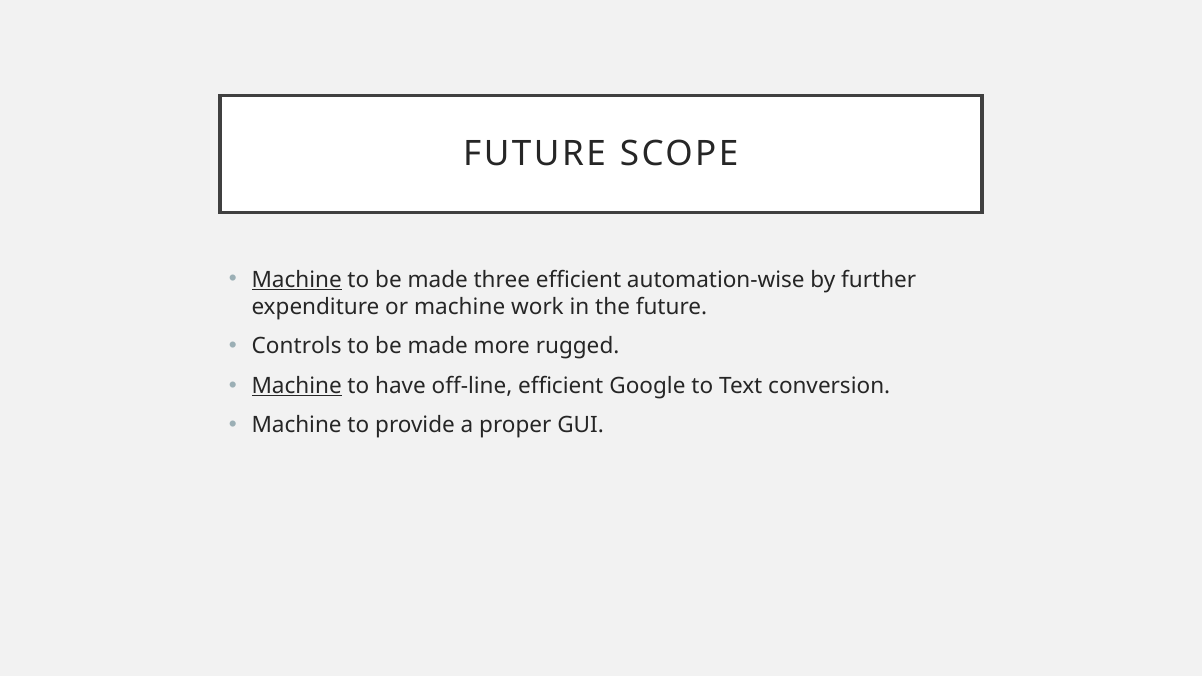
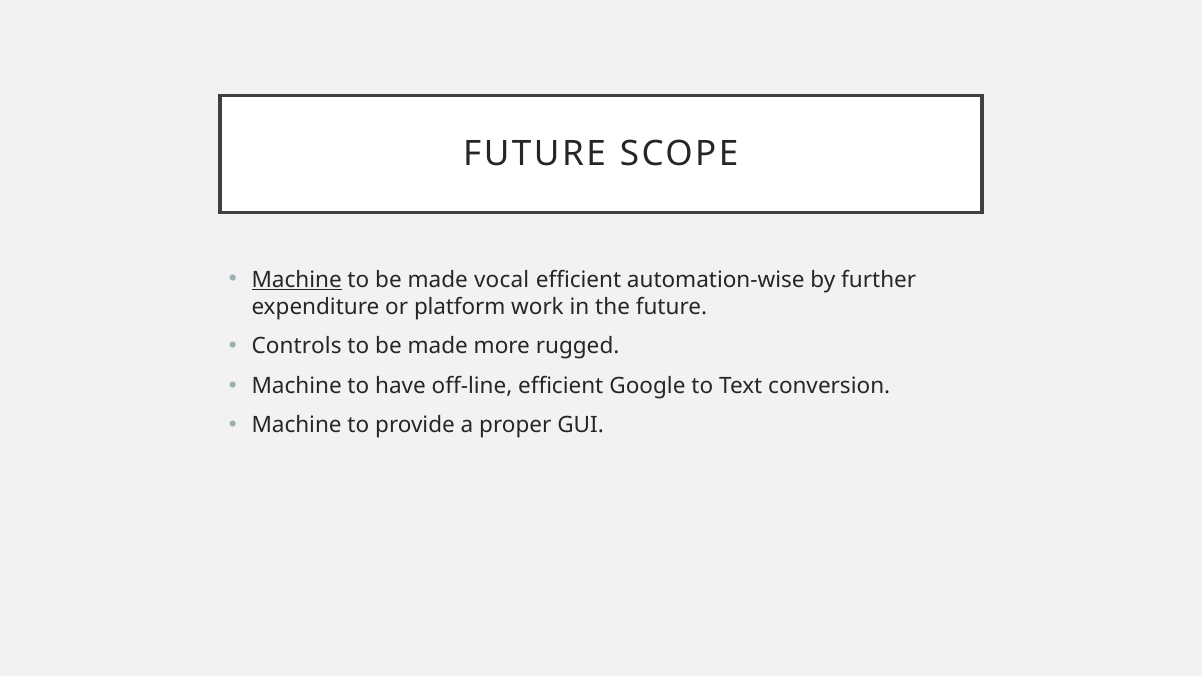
three: three -> vocal
or machine: machine -> platform
Machine at (297, 386) underline: present -> none
